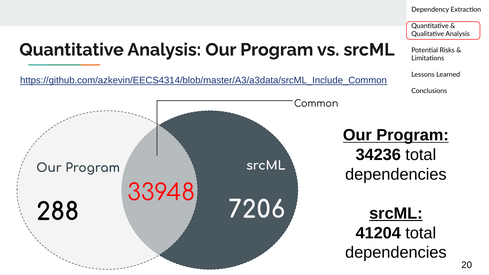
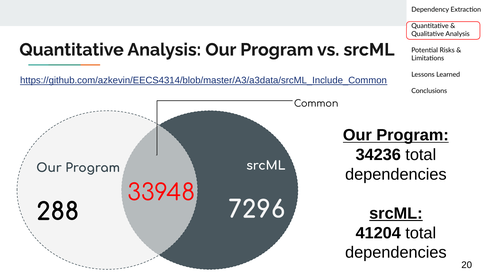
7206: 7206 -> 7296
